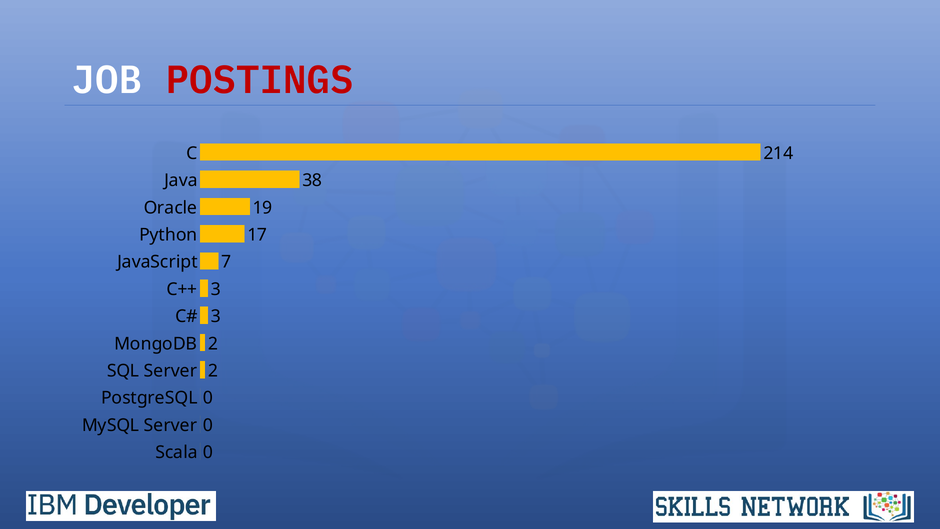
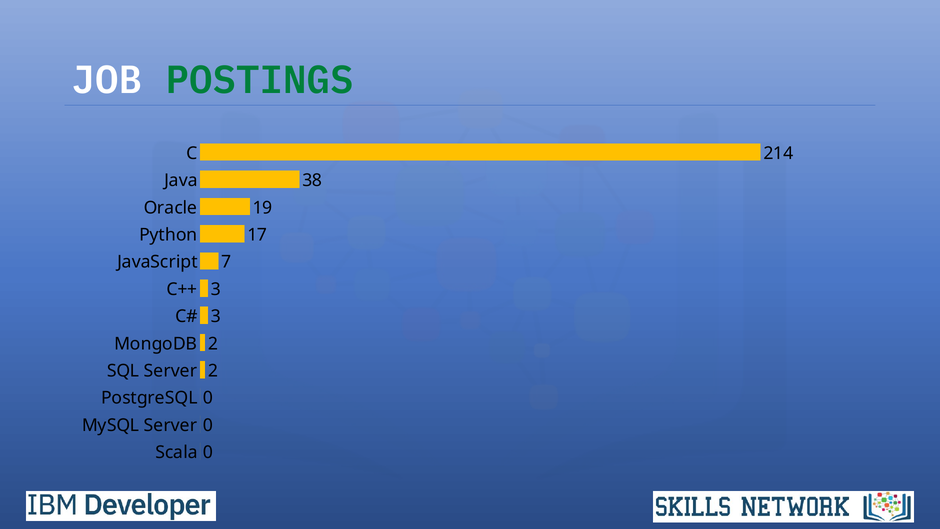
POSTINGS colour: red -> green
